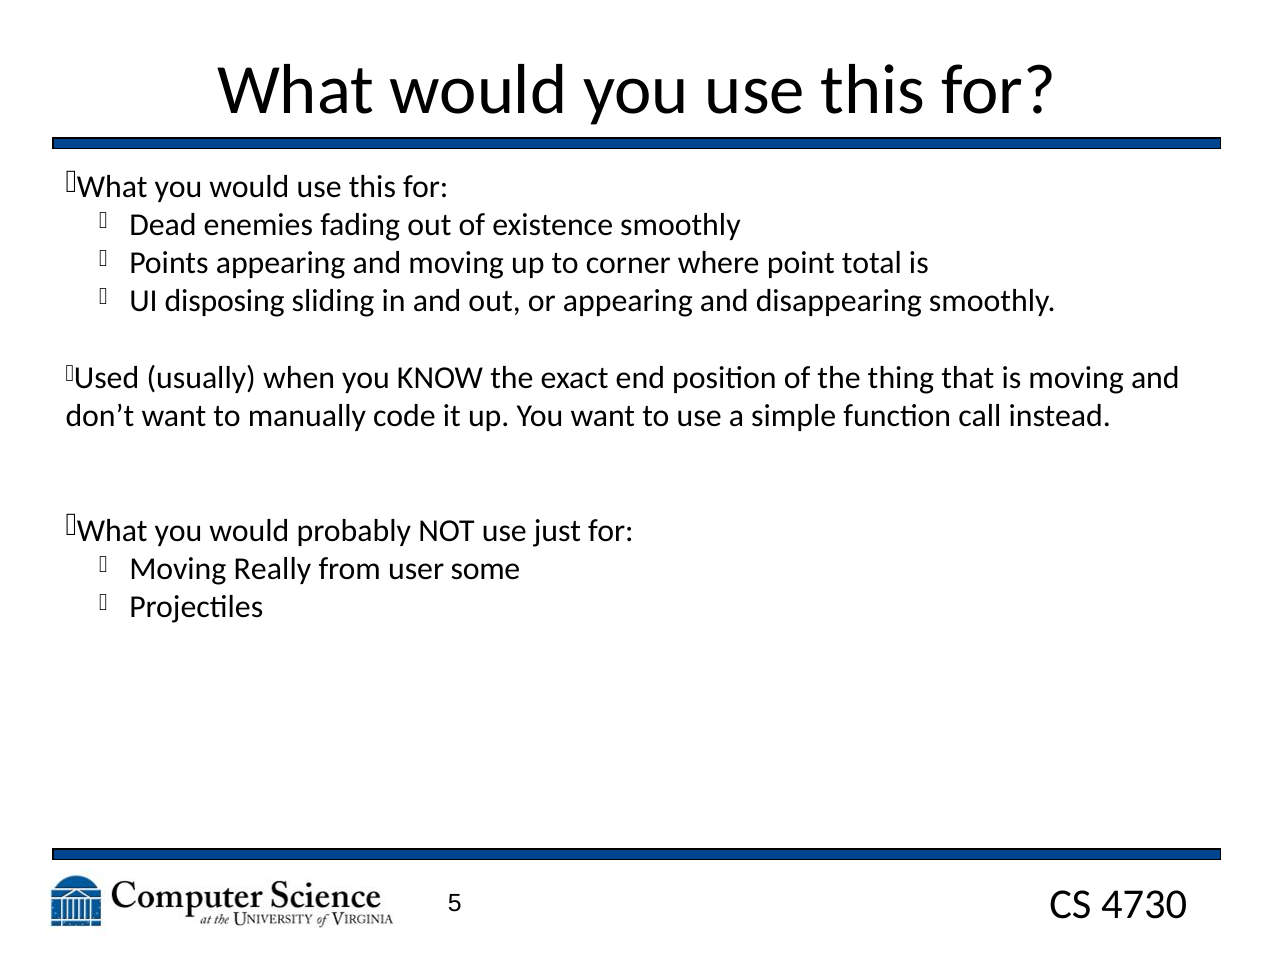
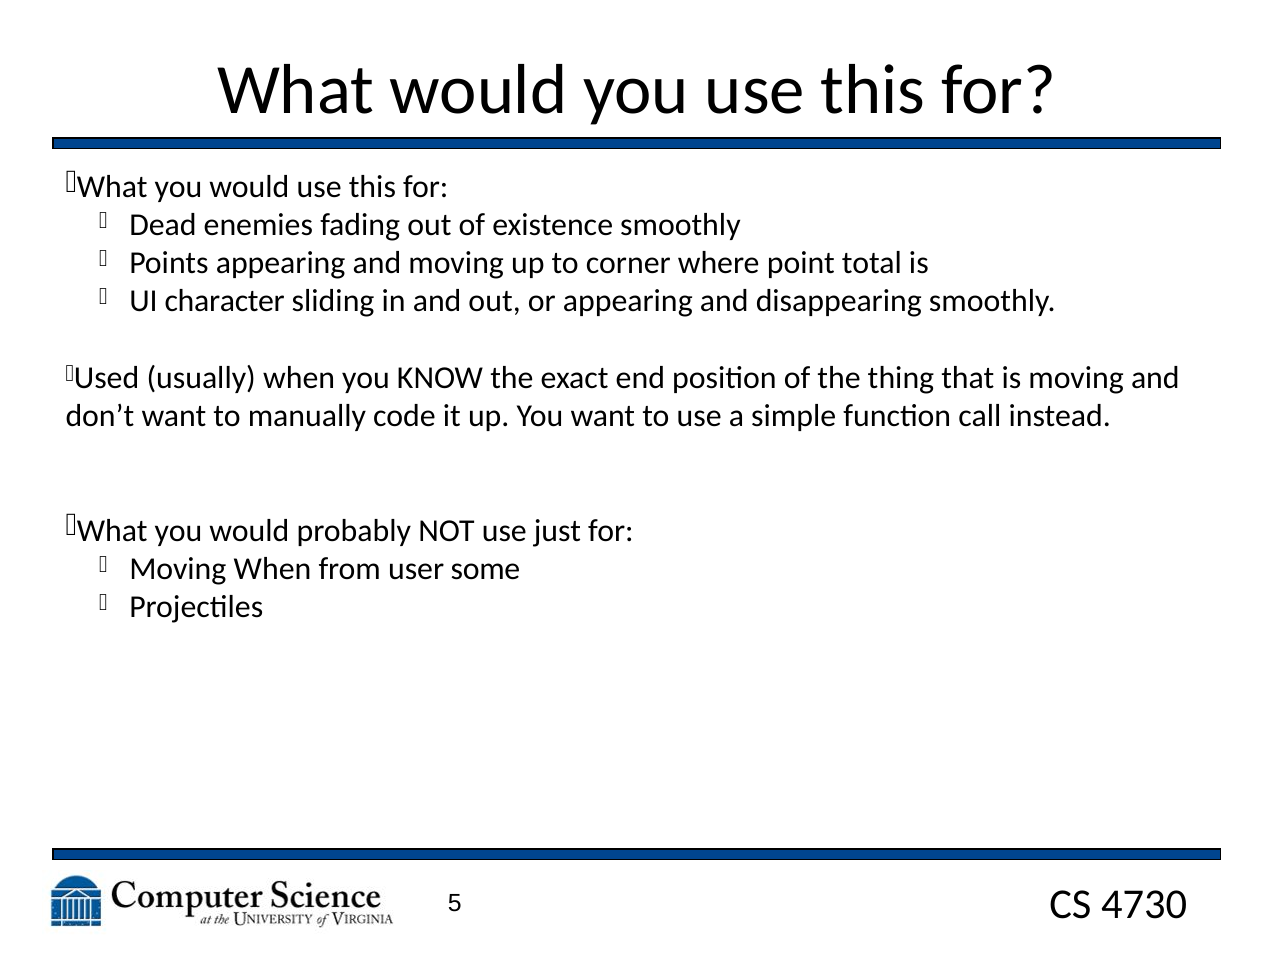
disposing: disposing -> character
Moving Really: Really -> When
